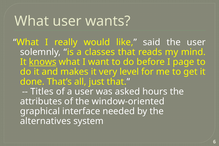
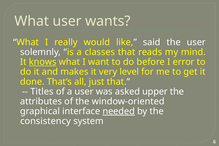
page: page -> error
hours: hours -> upper
needed underline: none -> present
alternatives: alternatives -> consistency
